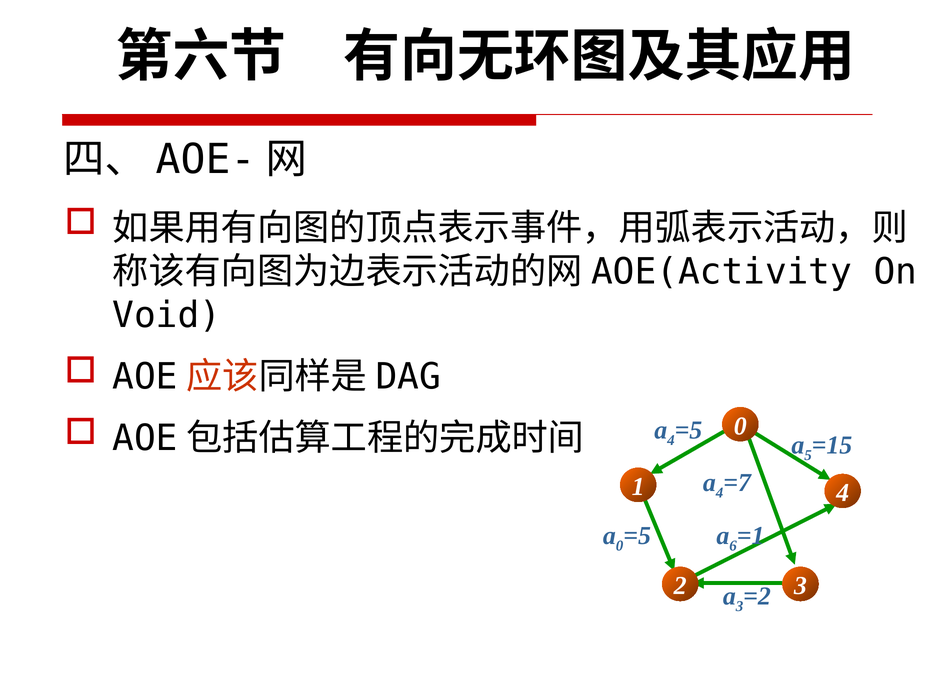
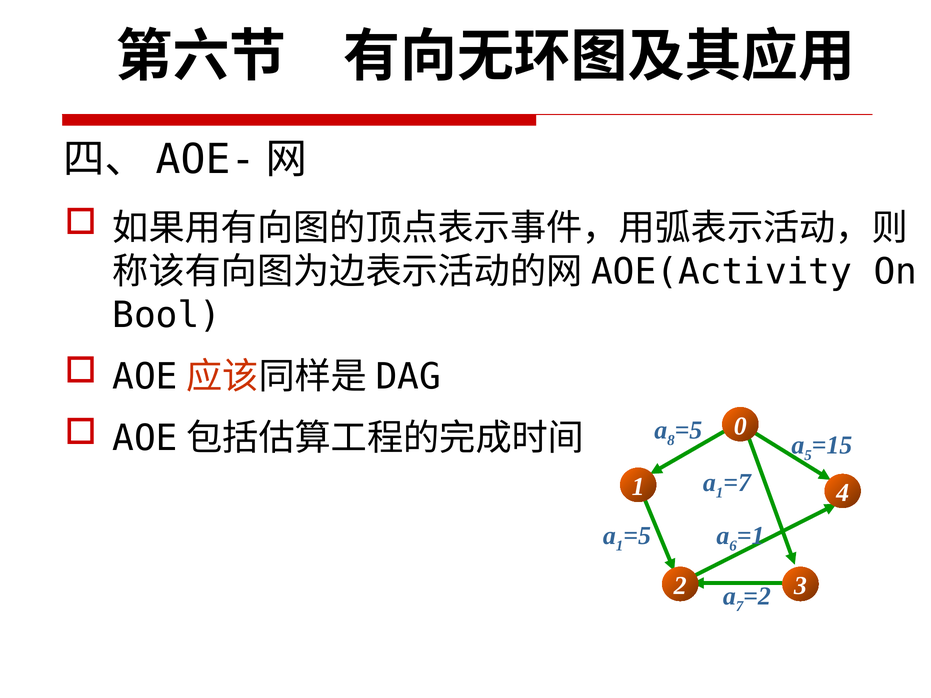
Void: Void -> Bool
4 at (671, 440): 4 -> 8
4 at (720, 493): 4 -> 1
0 at (620, 546): 0 -> 1
3 at (740, 607): 3 -> 7
